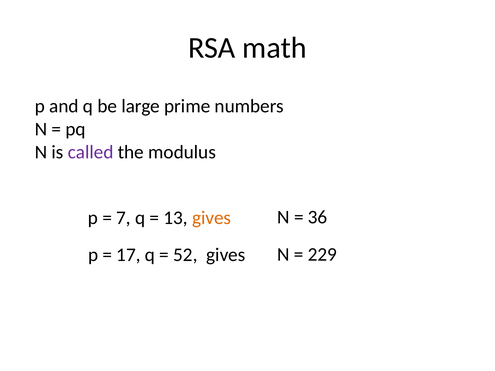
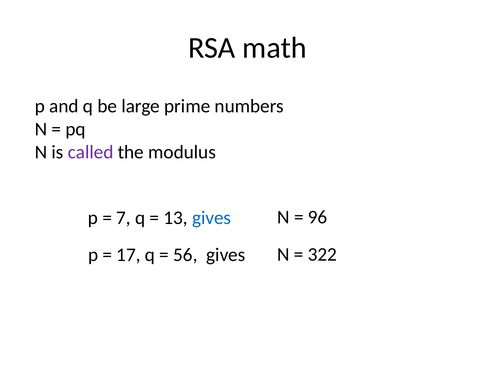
gives at (212, 218) colour: orange -> blue
36: 36 -> 96
52: 52 -> 56
229: 229 -> 322
